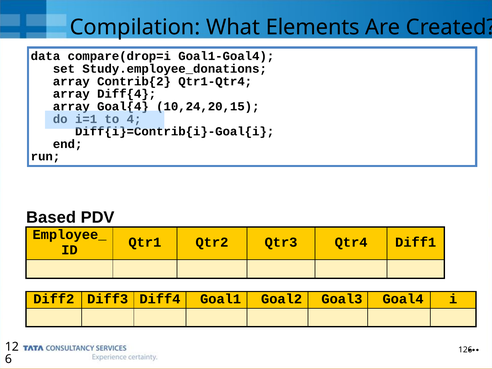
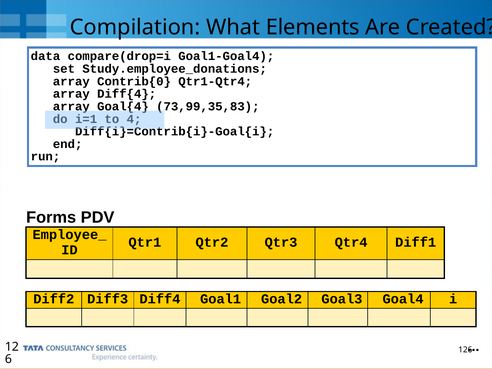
Contrib{2: Contrib{2 -> Contrib{0
10,24,20,15: 10,24,20,15 -> 73,99,35,83
Based: Based -> Forms
